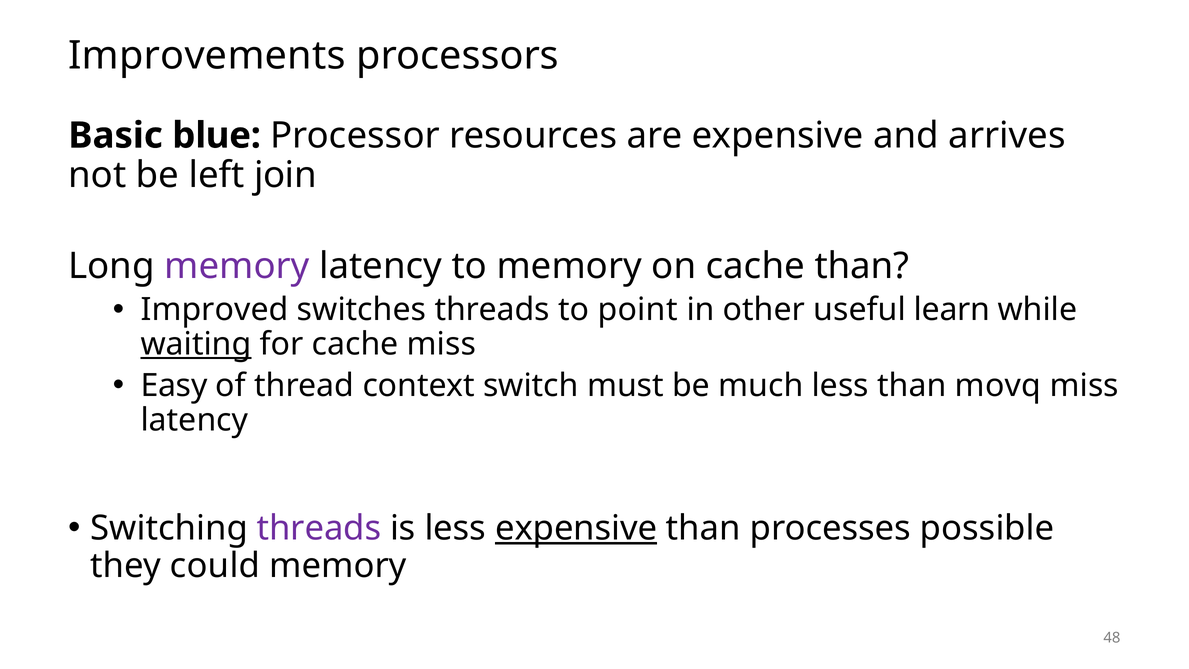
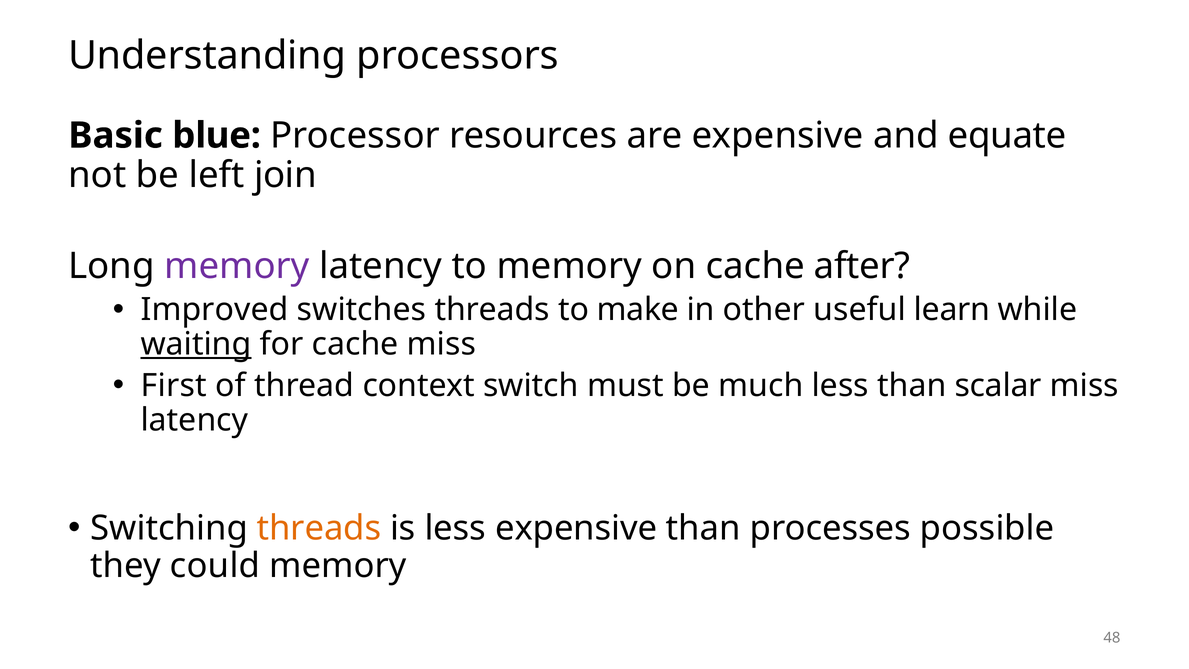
Improvements: Improvements -> Understanding
arrives: arrives -> equate
cache than: than -> after
point: point -> make
Easy: Easy -> First
movq: movq -> scalar
threads at (319, 528) colour: purple -> orange
expensive at (576, 528) underline: present -> none
